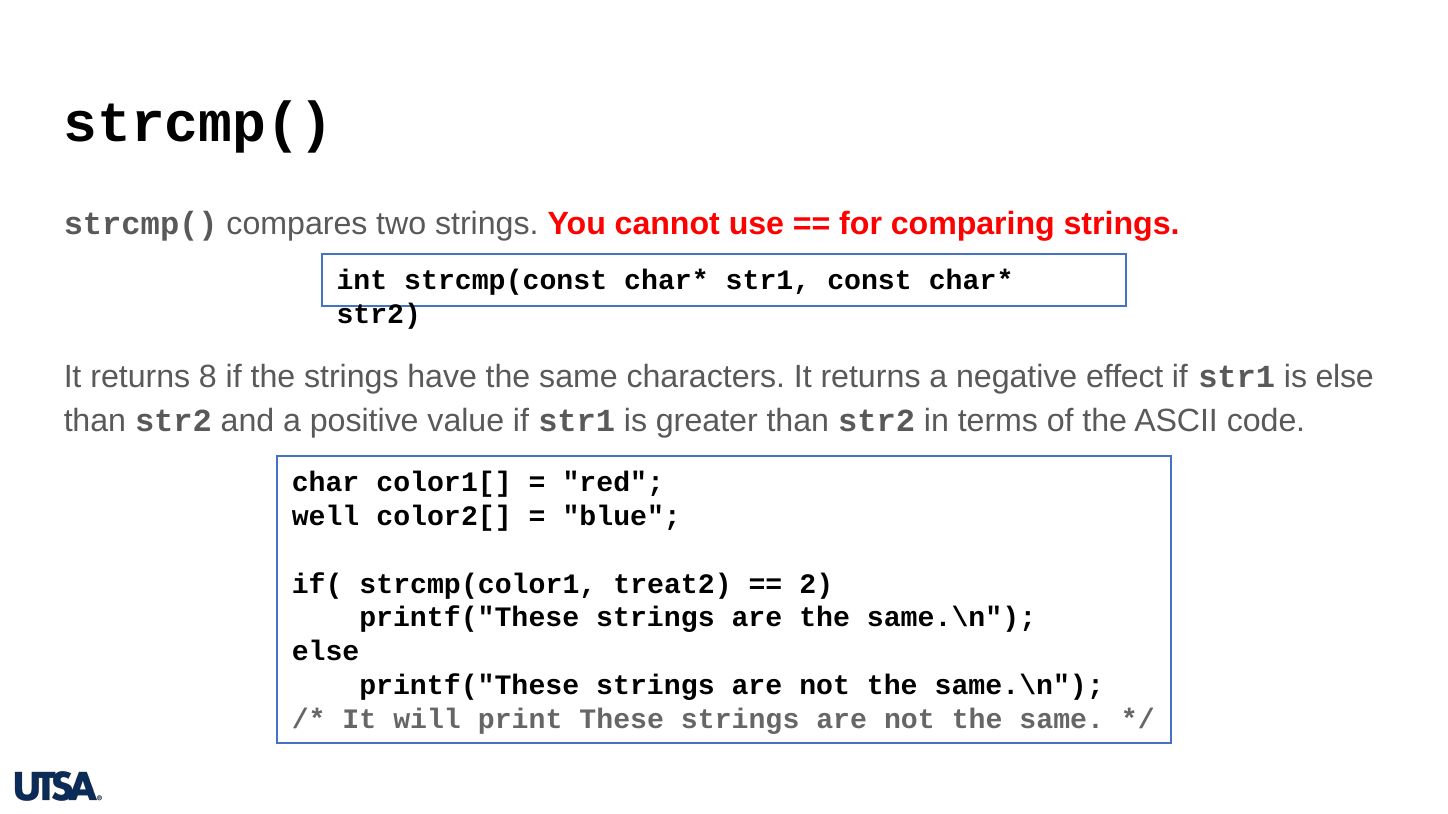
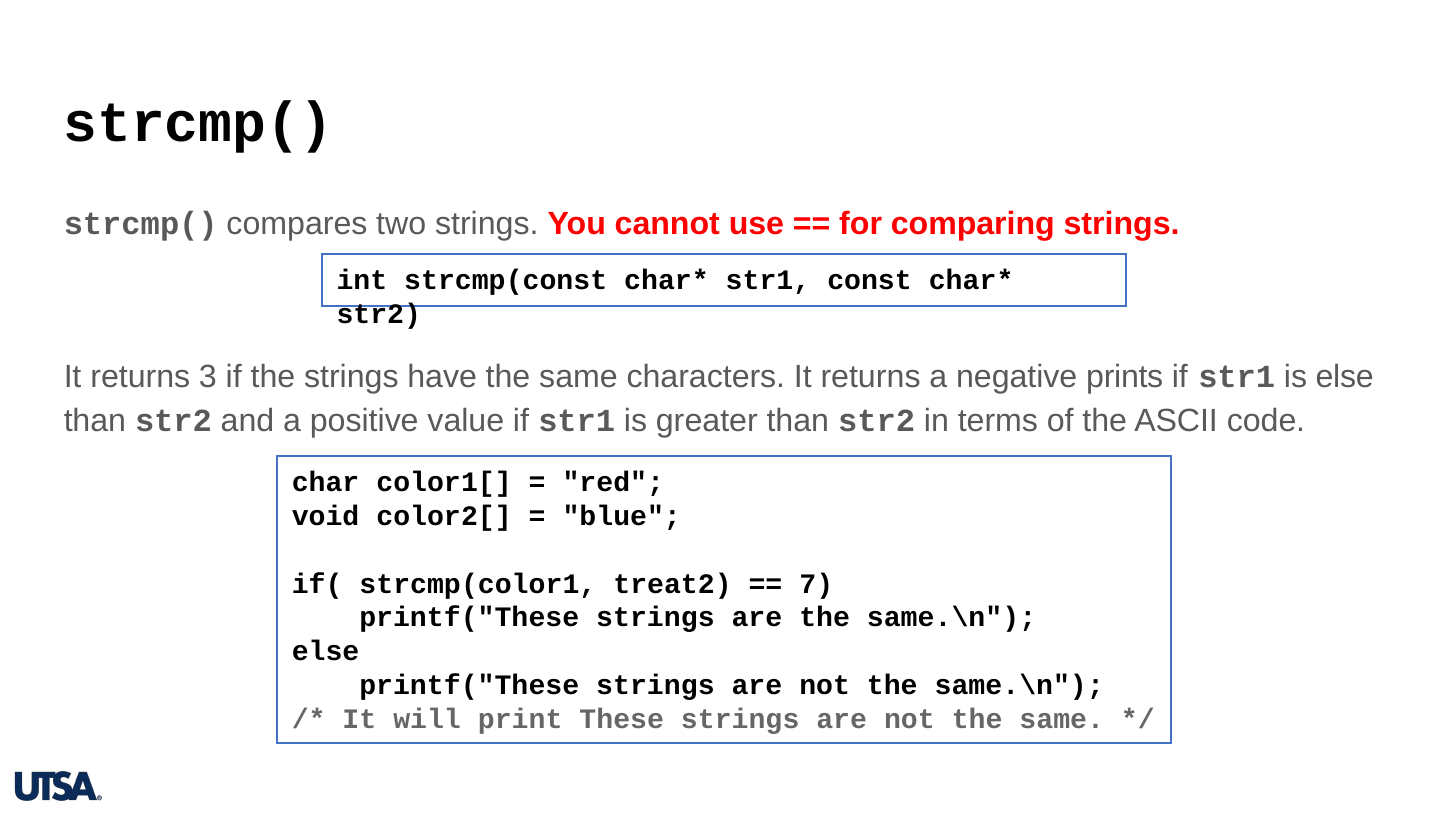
8: 8 -> 3
effect: effect -> prints
well: well -> void
2: 2 -> 7
